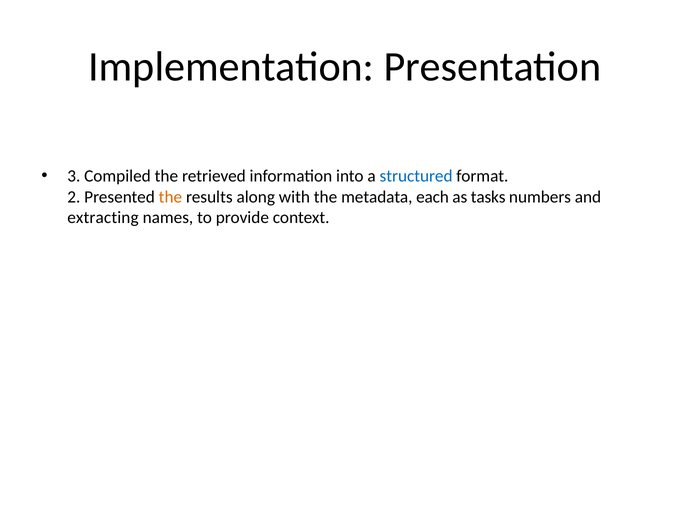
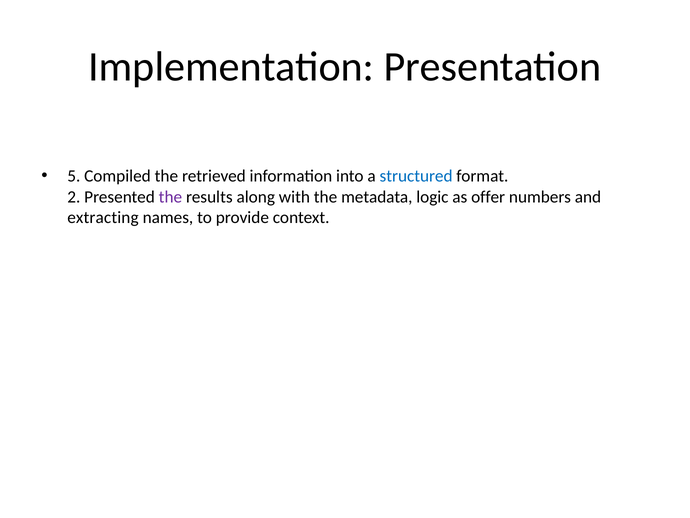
3: 3 -> 5
the at (170, 197) colour: orange -> purple
each: each -> logic
tasks: tasks -> offer
